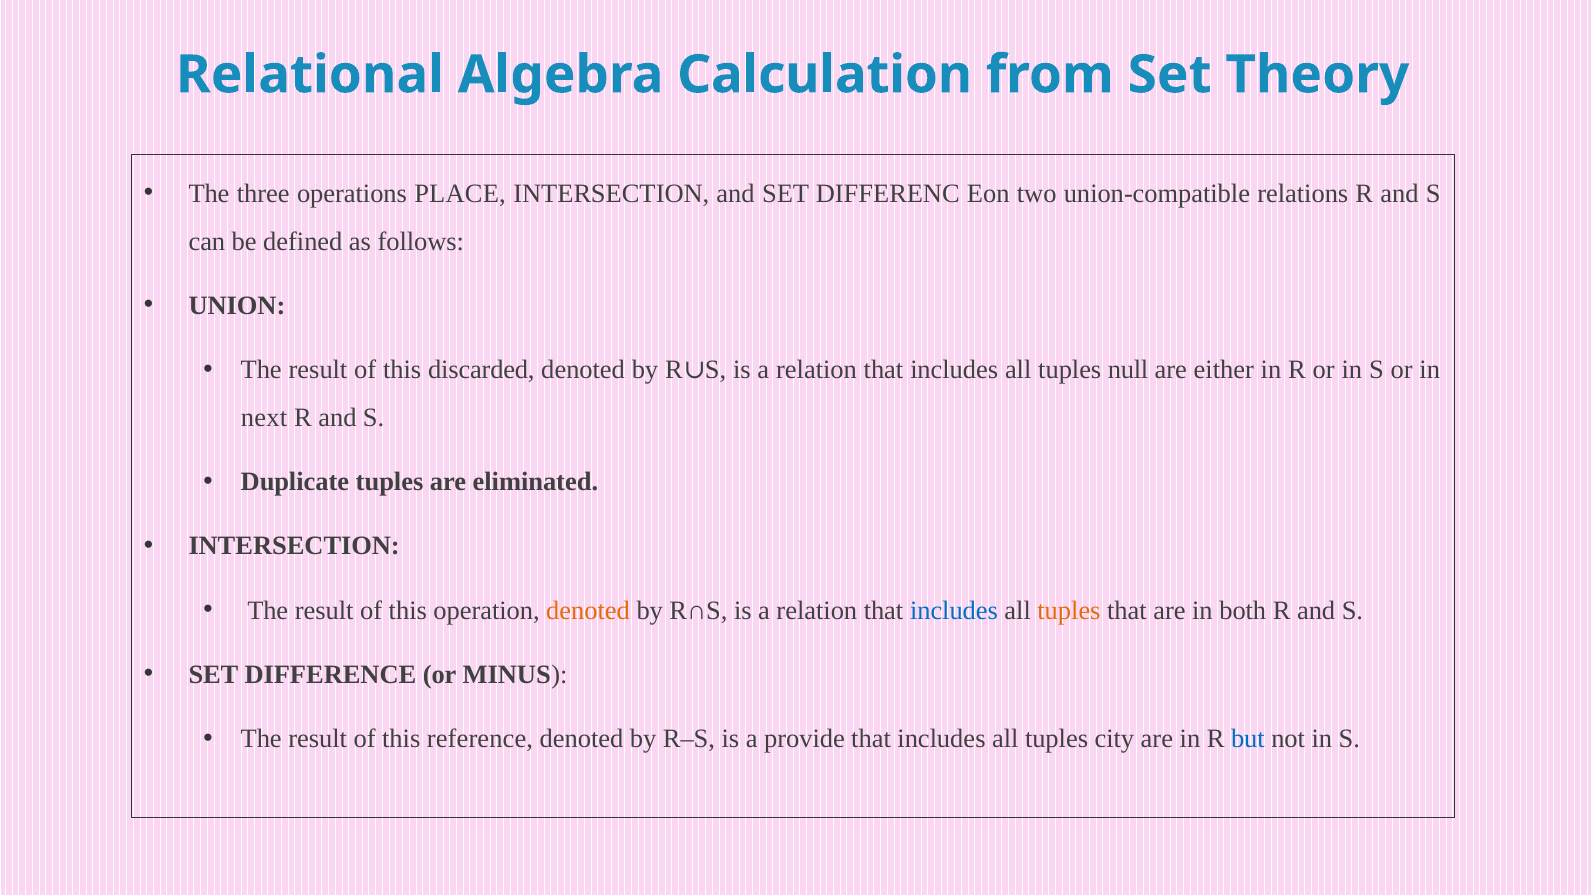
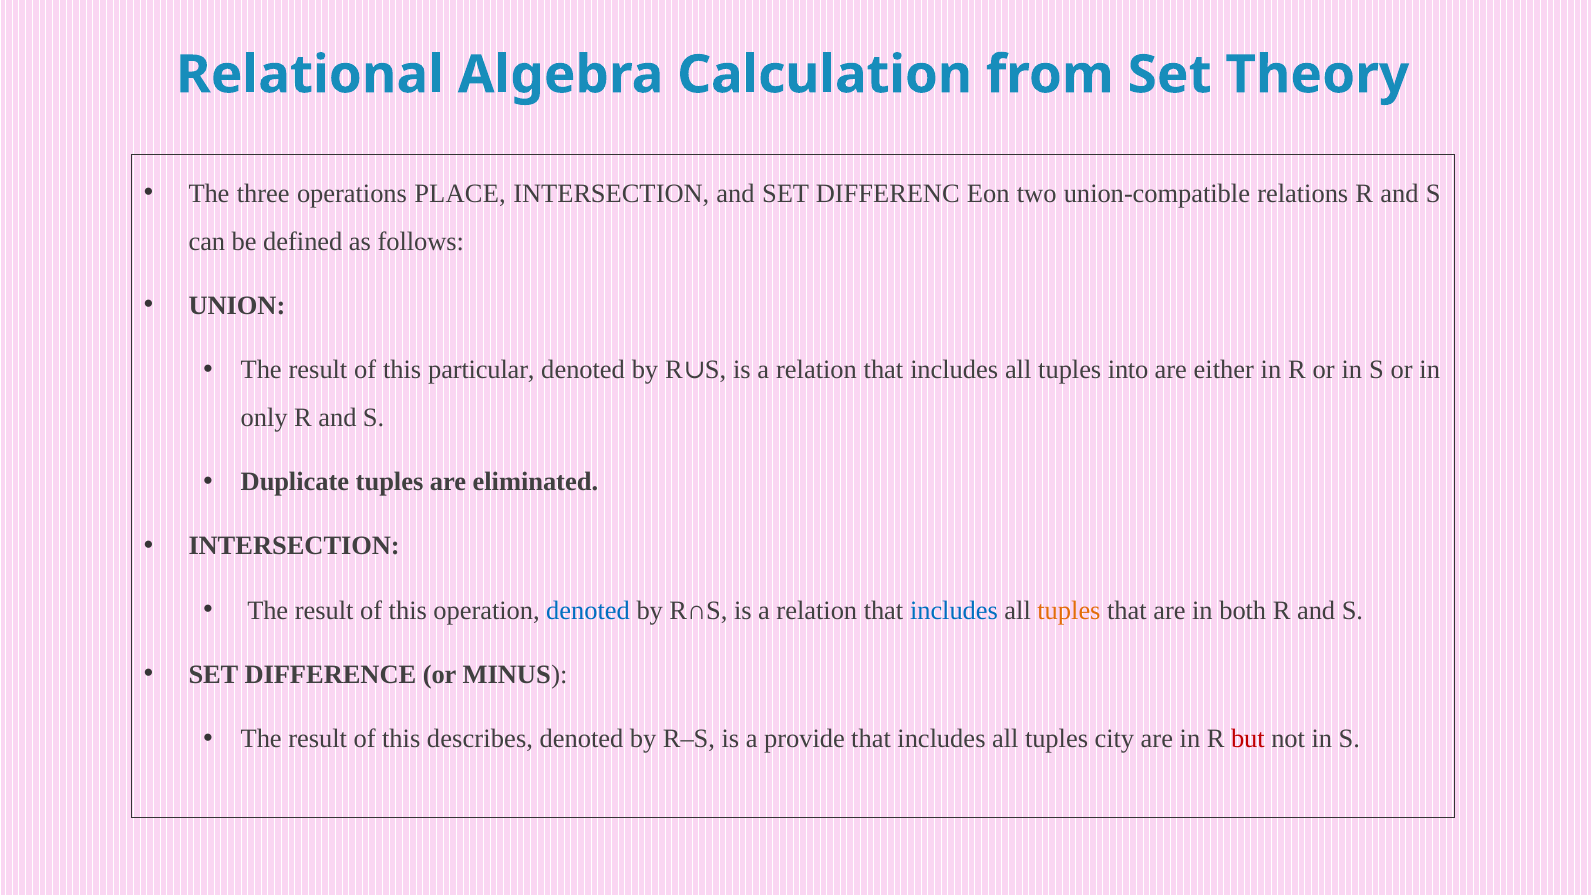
discarded: discarded -> particular
null: null -> into
next: next -> only
denoted at (588, 610) colour: orange -> blue
reference: reference -> describes
but colour: blue -> red
